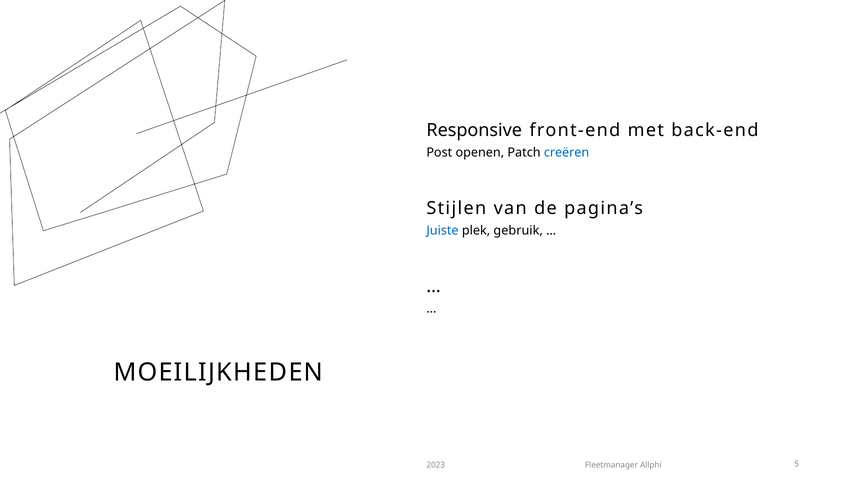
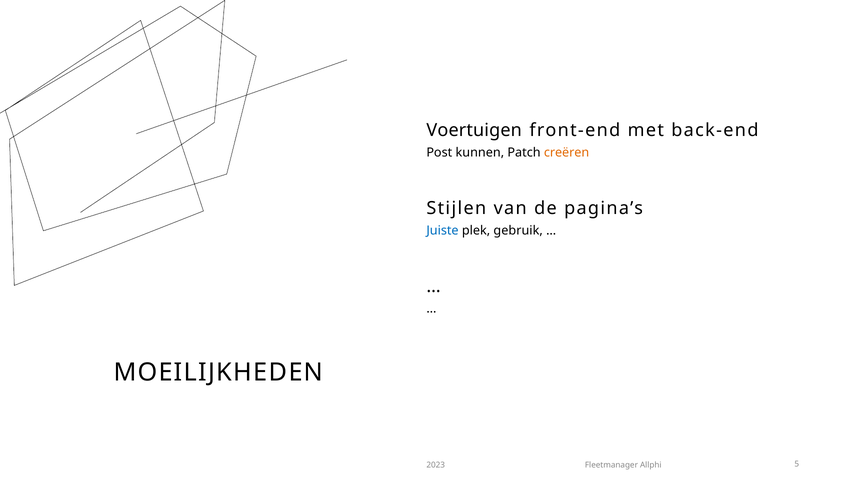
Responsive: Responsive -> Voertuigen
openen: openen -> kunnen
creëren colour: blue -> orange
